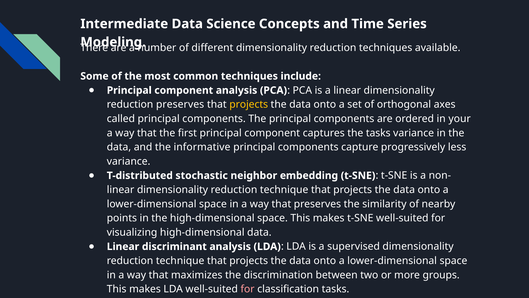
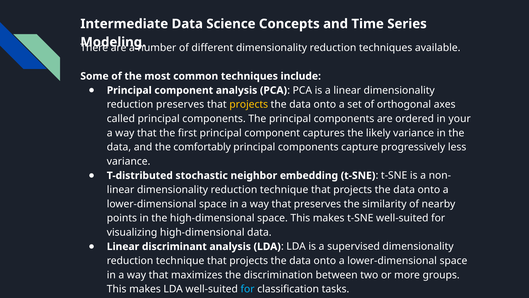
the tasks: tasks -> likely
informative: informative -> comfortably
for at (248, 289) colour: pink -> light blue
